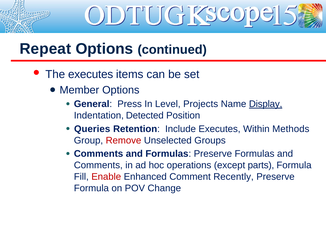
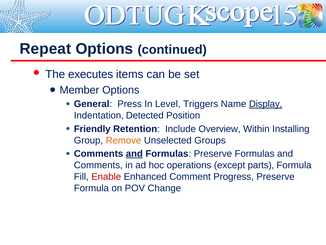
Projects: Projects -> Triggers
Queries: Queries -> Friendly
Include Executes: Executes -> Overview
Methods: Methods -> Installing
Remove colour: red -> orange
and at (134, 154) underline: none -> present
Recently: Recently -> Progress
